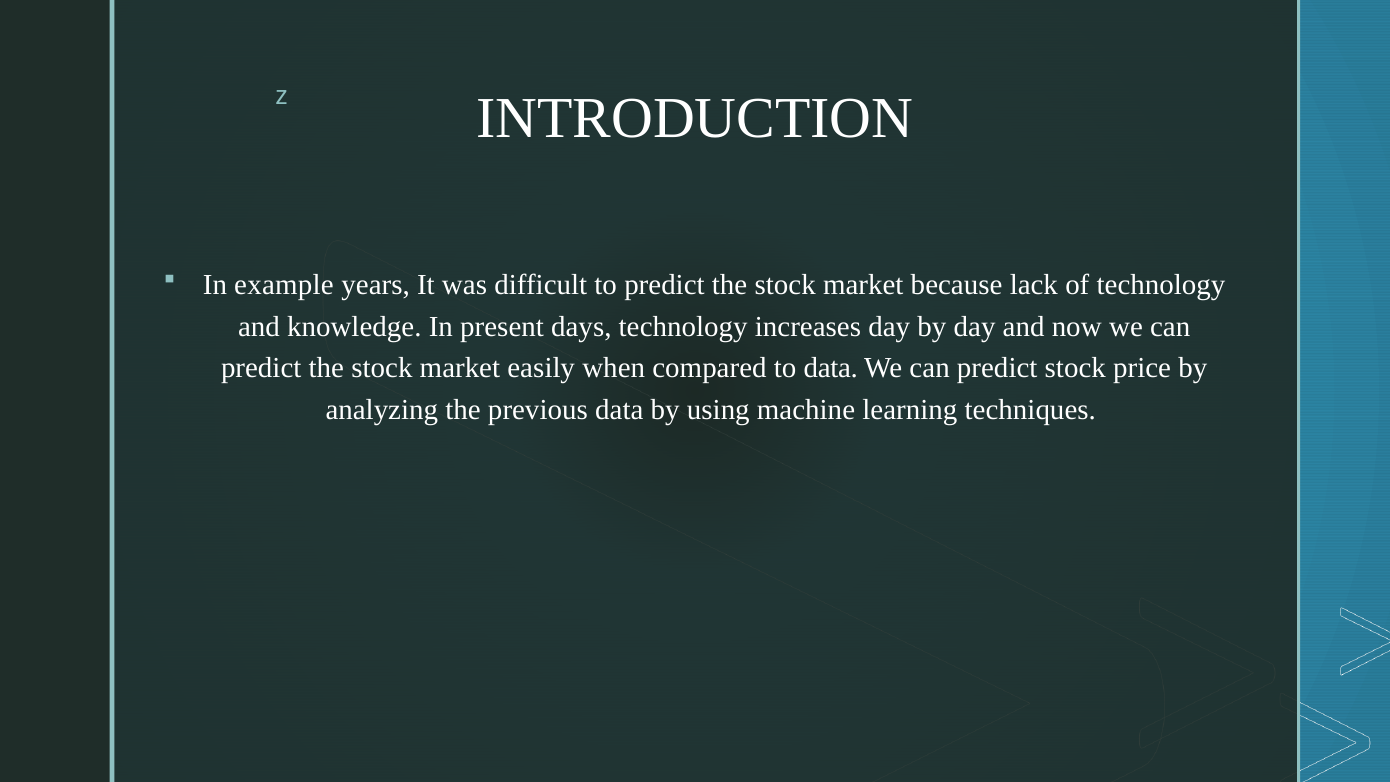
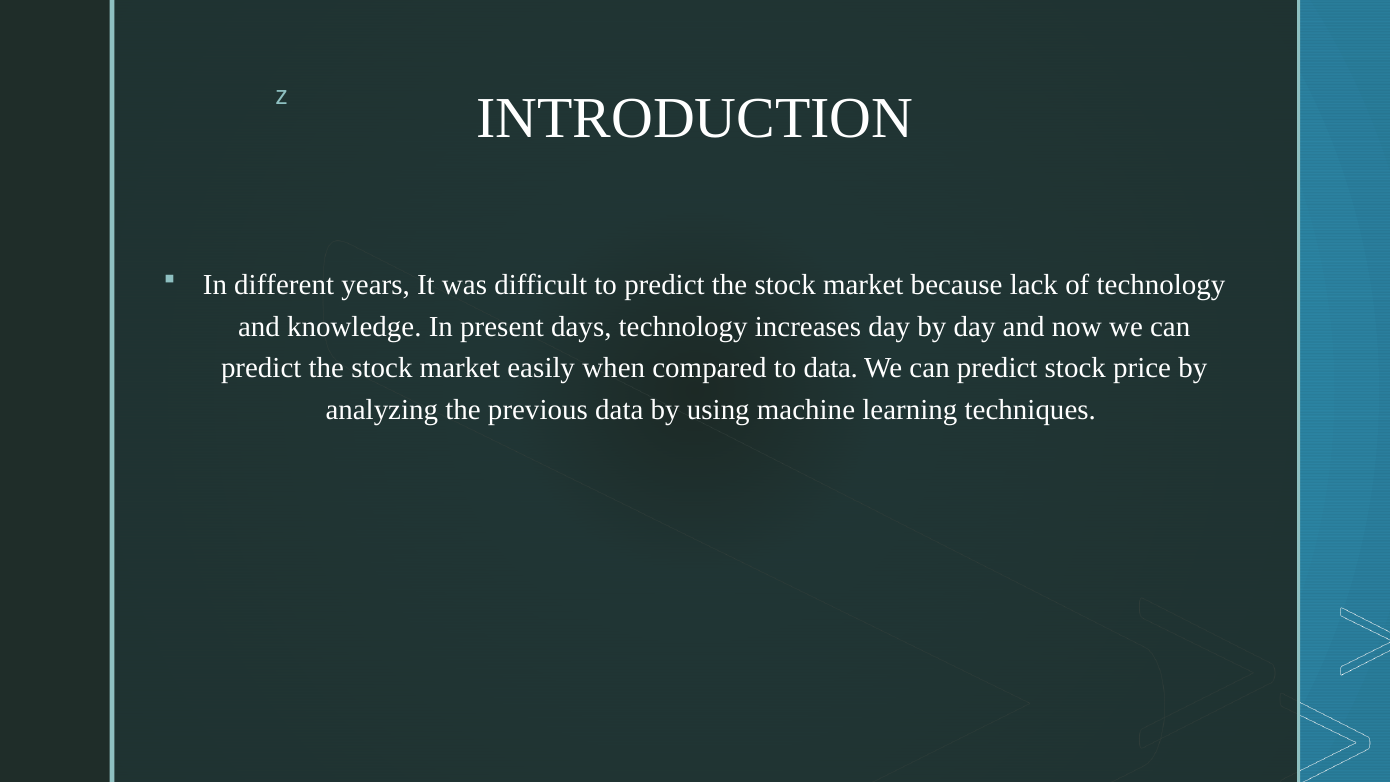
example: example -> different
